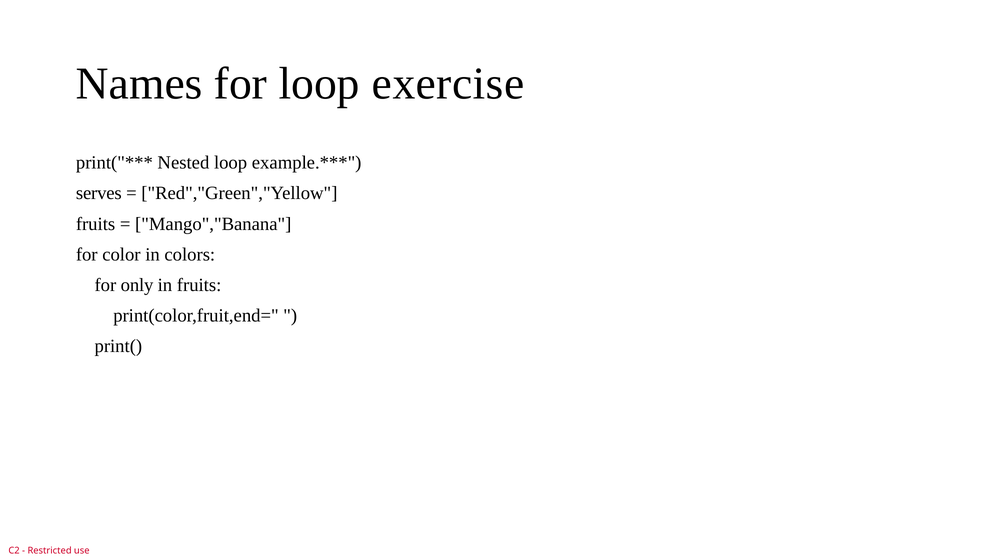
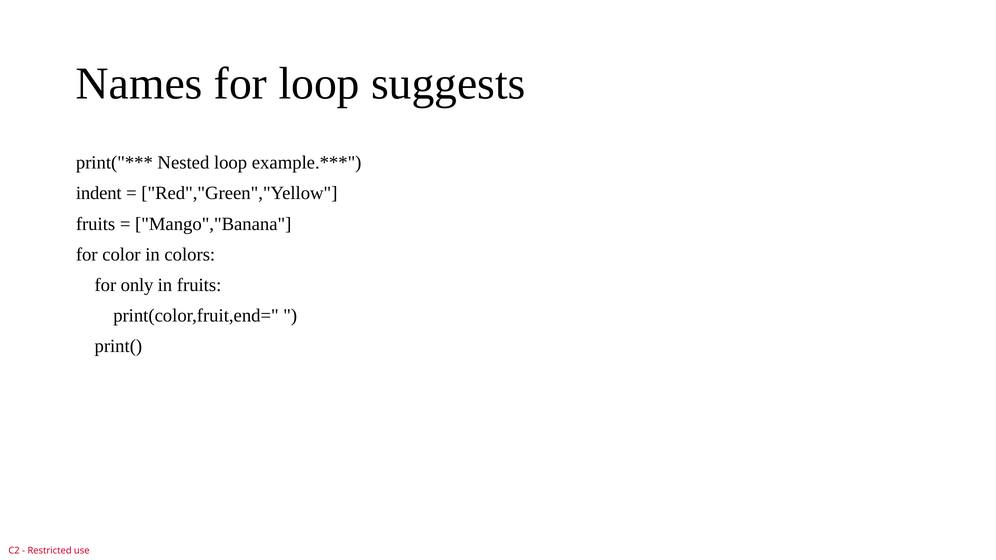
exercise: exercise -> suggests
serves: serves -> indent
